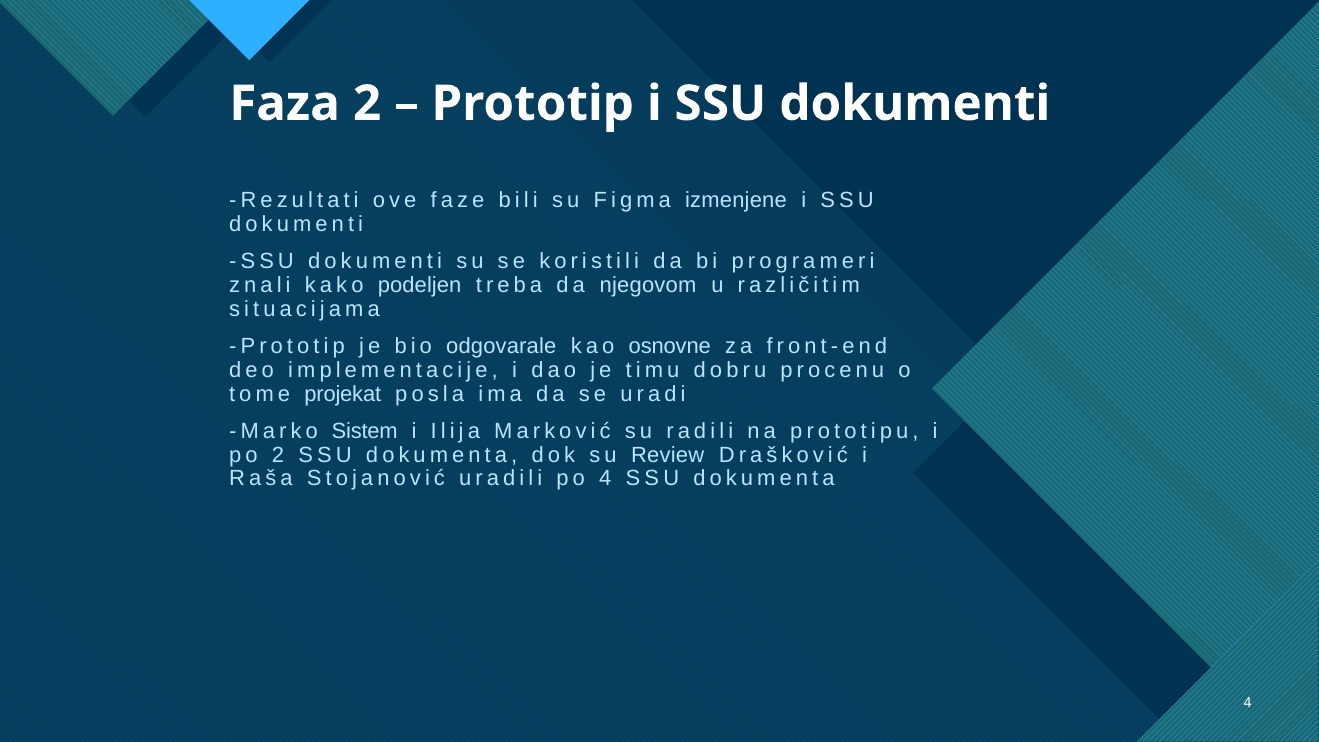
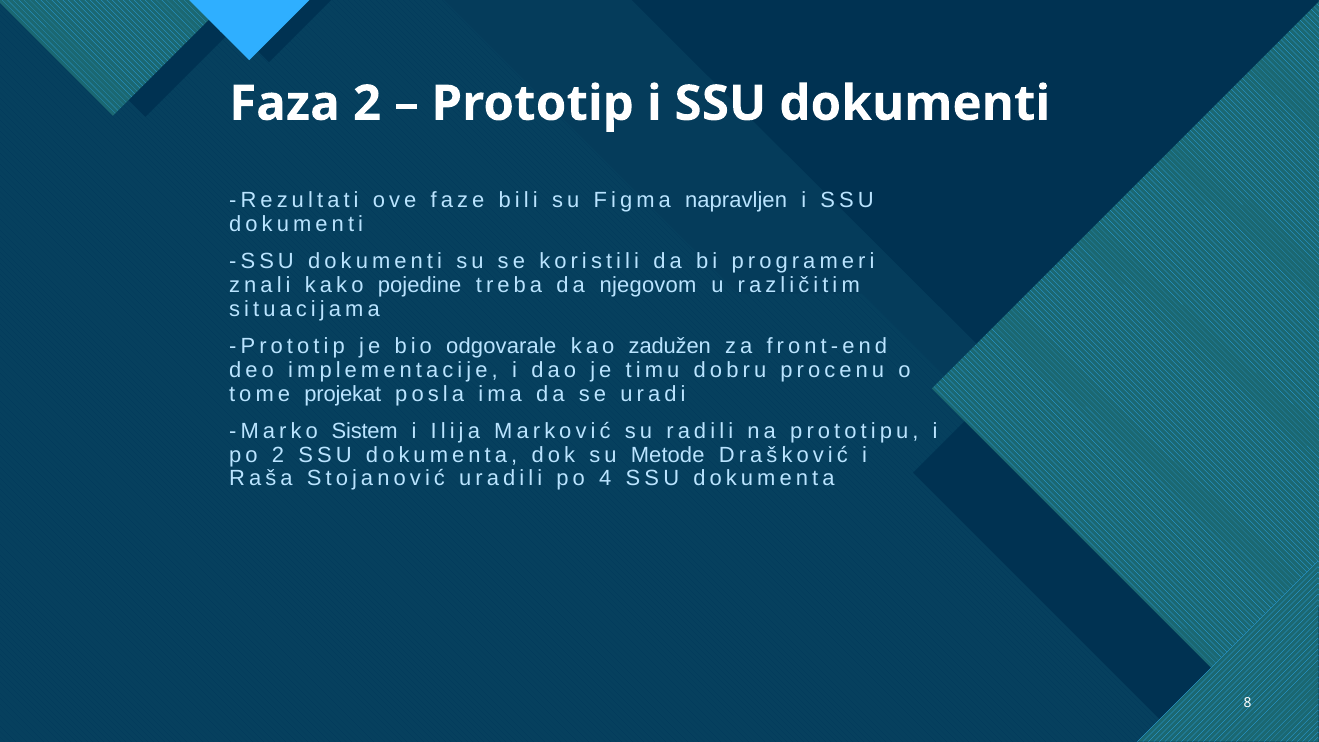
izmenjene: izmenjene -> napravljen
podeljen: podeljen -> pojedine
osnovne: osnovne -> zadužen
Review: Review -> Metode
4 at (1248, 703): 4 -> 8
